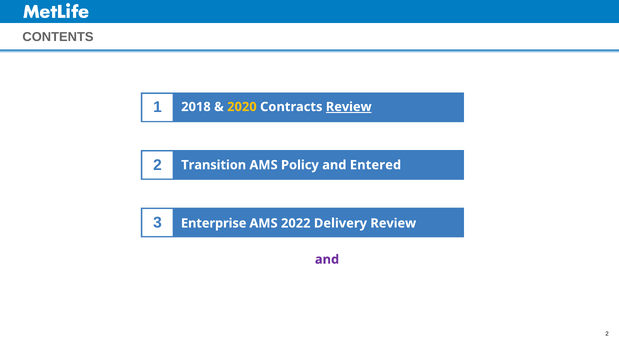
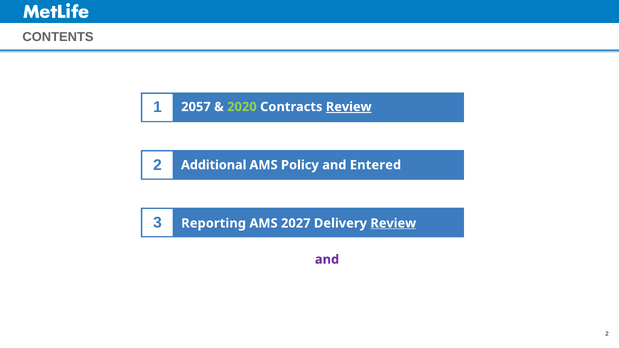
2018: 2018 -> 2057
2020 colour: yellow -> light green
Transition: Transition -> Additional
Enterprise: Enterprise -> Reporting
2022: 2022 -> 2027
Review at (393, 223) underline: none -> present
